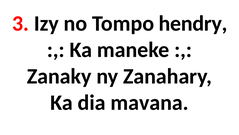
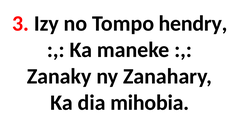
mavana: mavana -> mihobia
